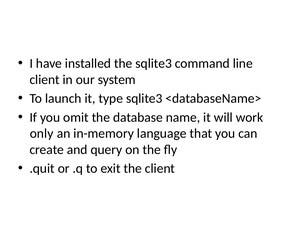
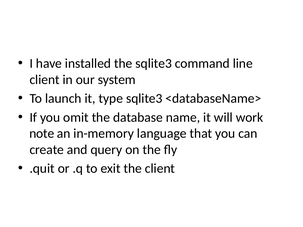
only: only -> note
